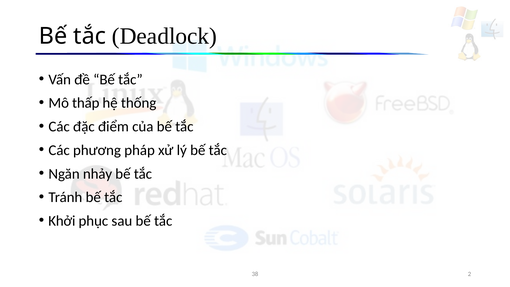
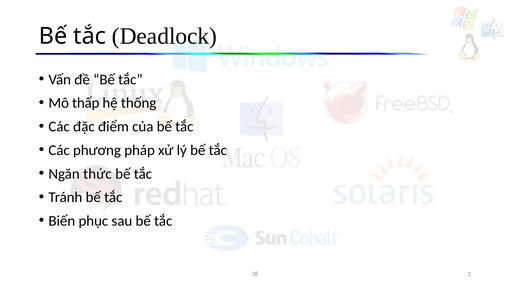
nhảy: nhảy -> thức
Khởi: Khởi -> Biến
